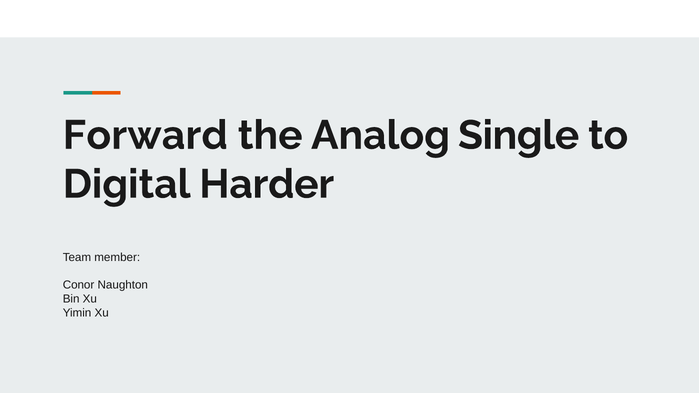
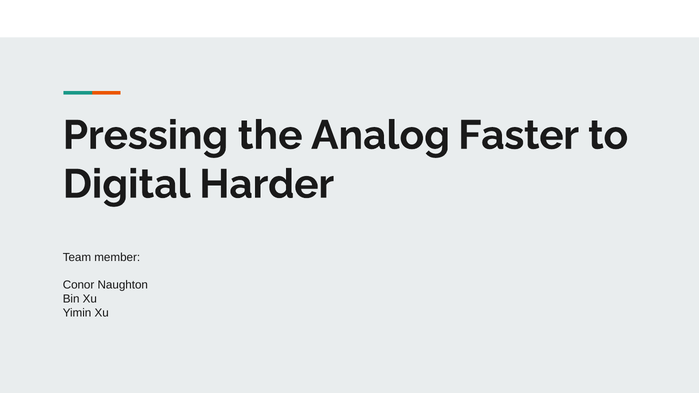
Forward: Forward -> Pressing
Single: Single -> Faster
